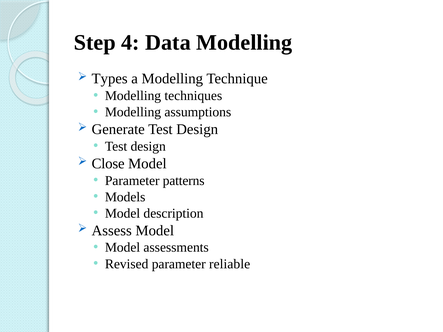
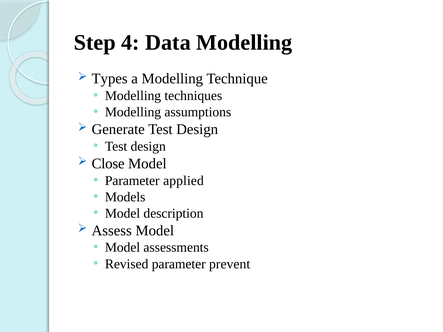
patterns: patterns -> applied
reliable: reliable -> prevent
